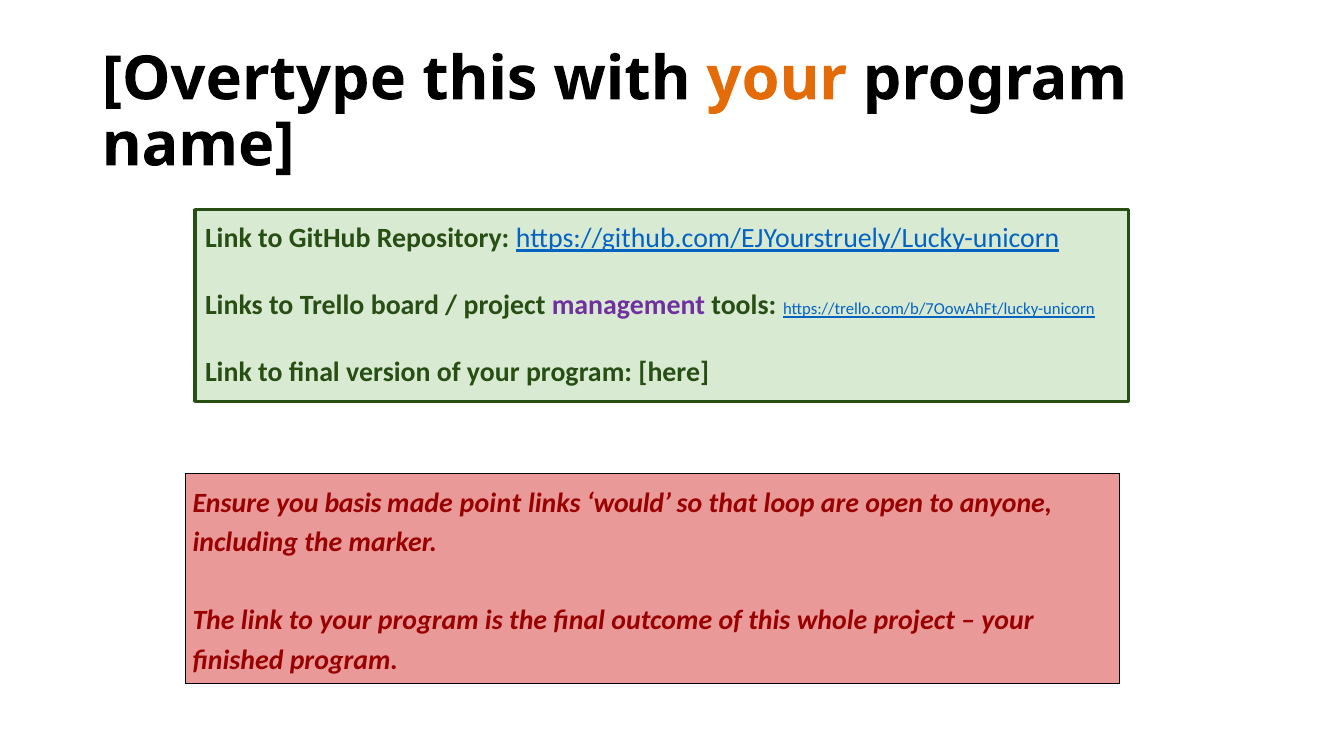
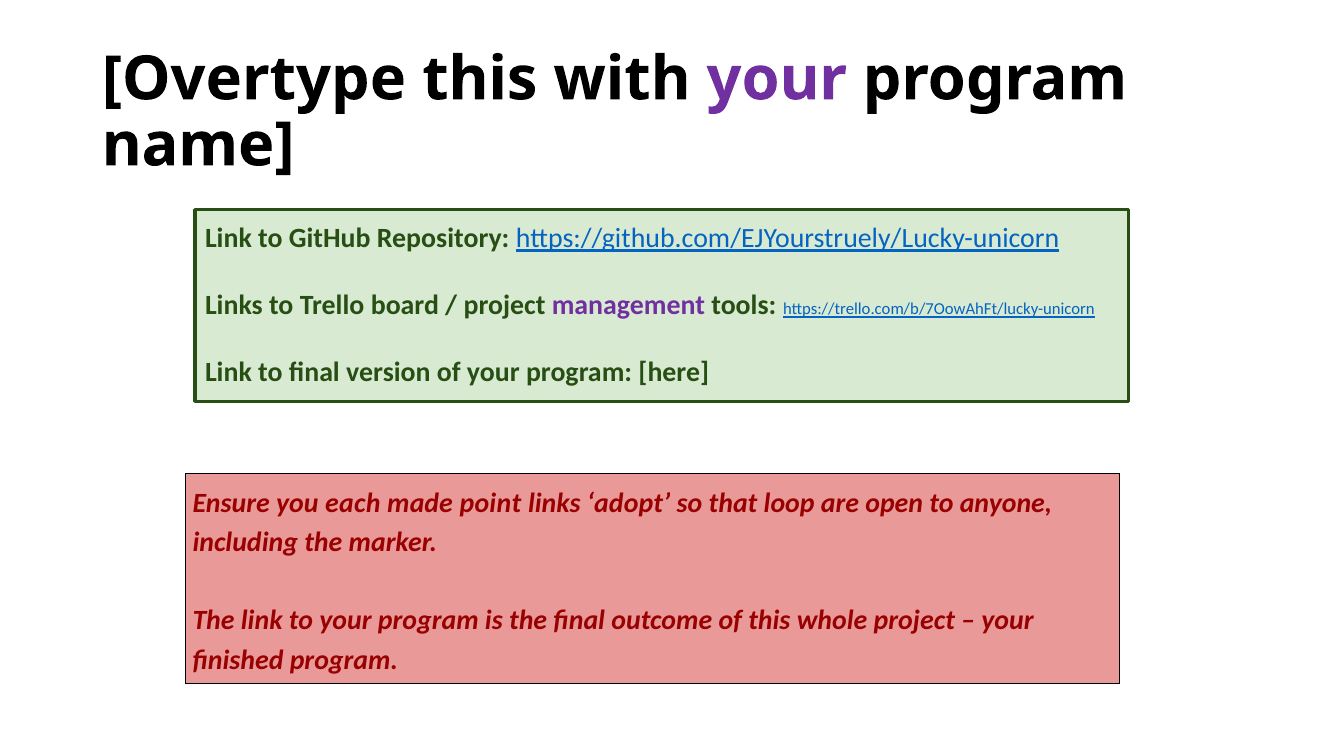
your at (777, 79) colour: orange -> purple
basis: basis -> each
would: would -> adopt
